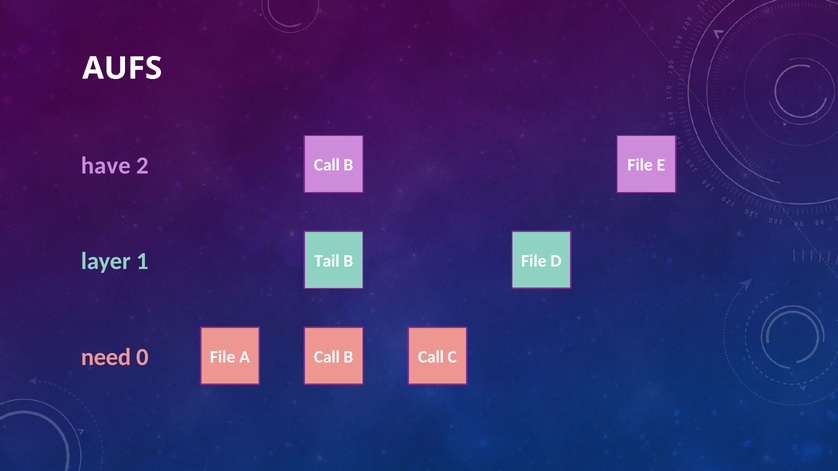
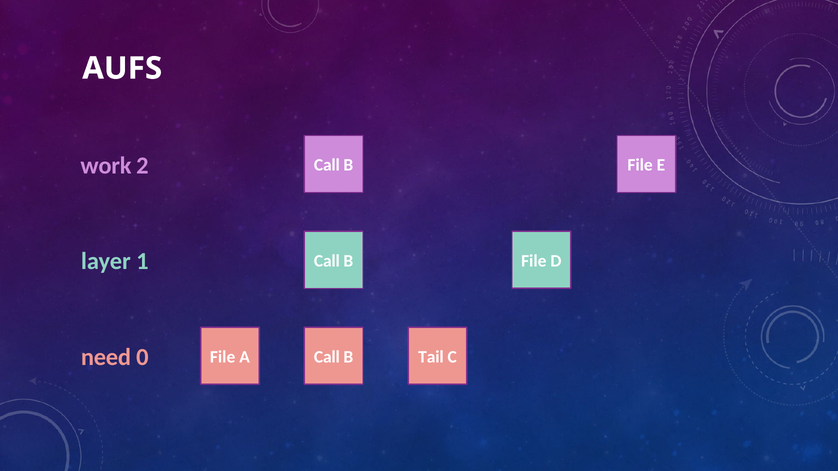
have: have -> work
Tail at (327, 261): Tail -> Call
B Call: Call -> Tail
